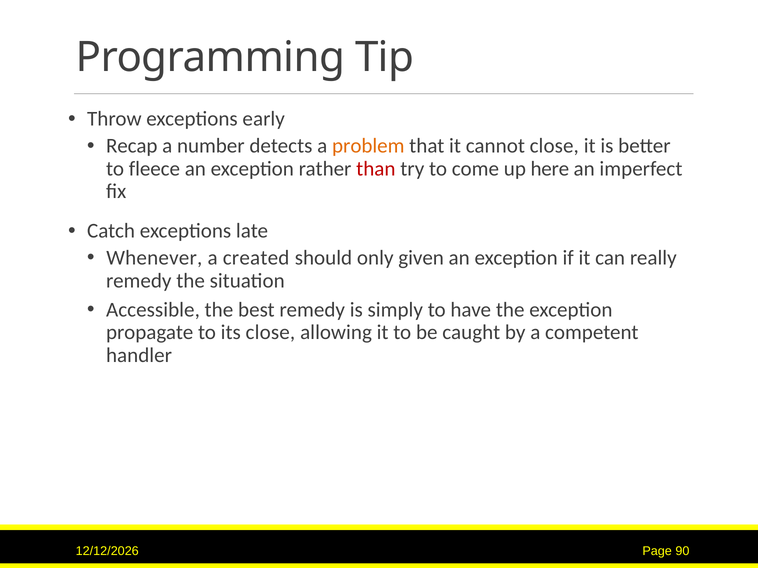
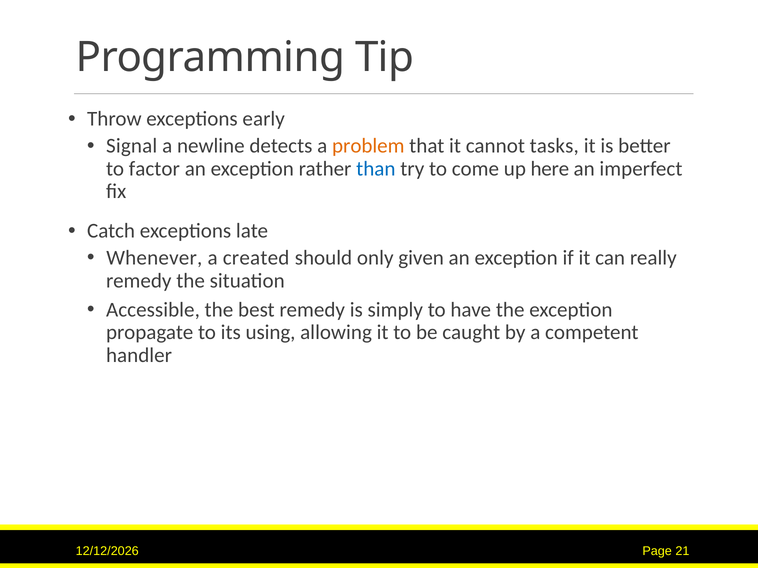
Recap: Recap -> Signal
number: number -> newline
cannot close: close -> tasks
fleece: fleece -> factor
than colour: red -> blue
its close: close -> using
90: 90 -> 21
